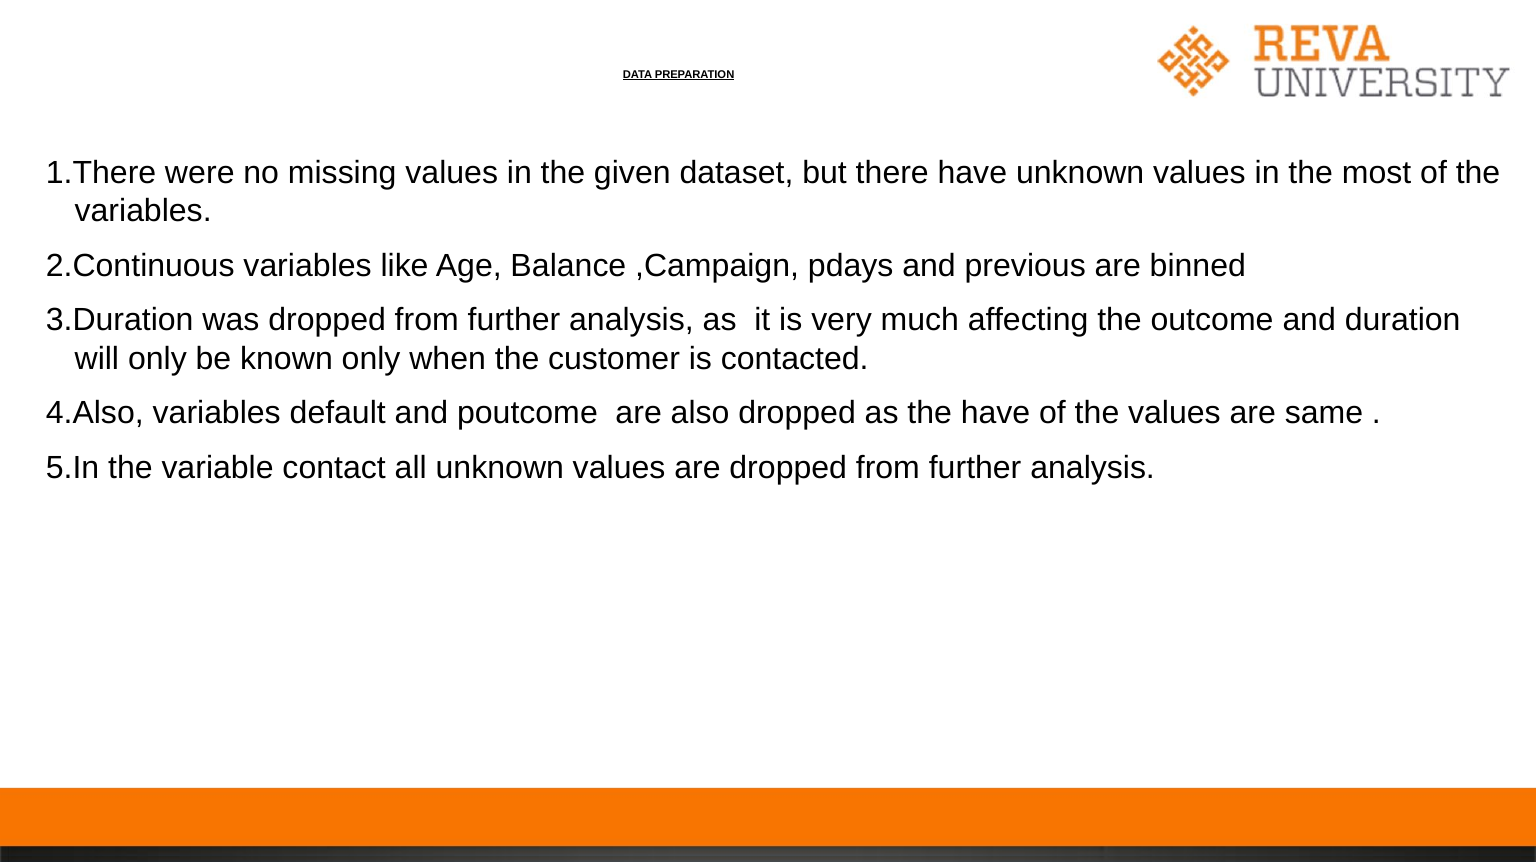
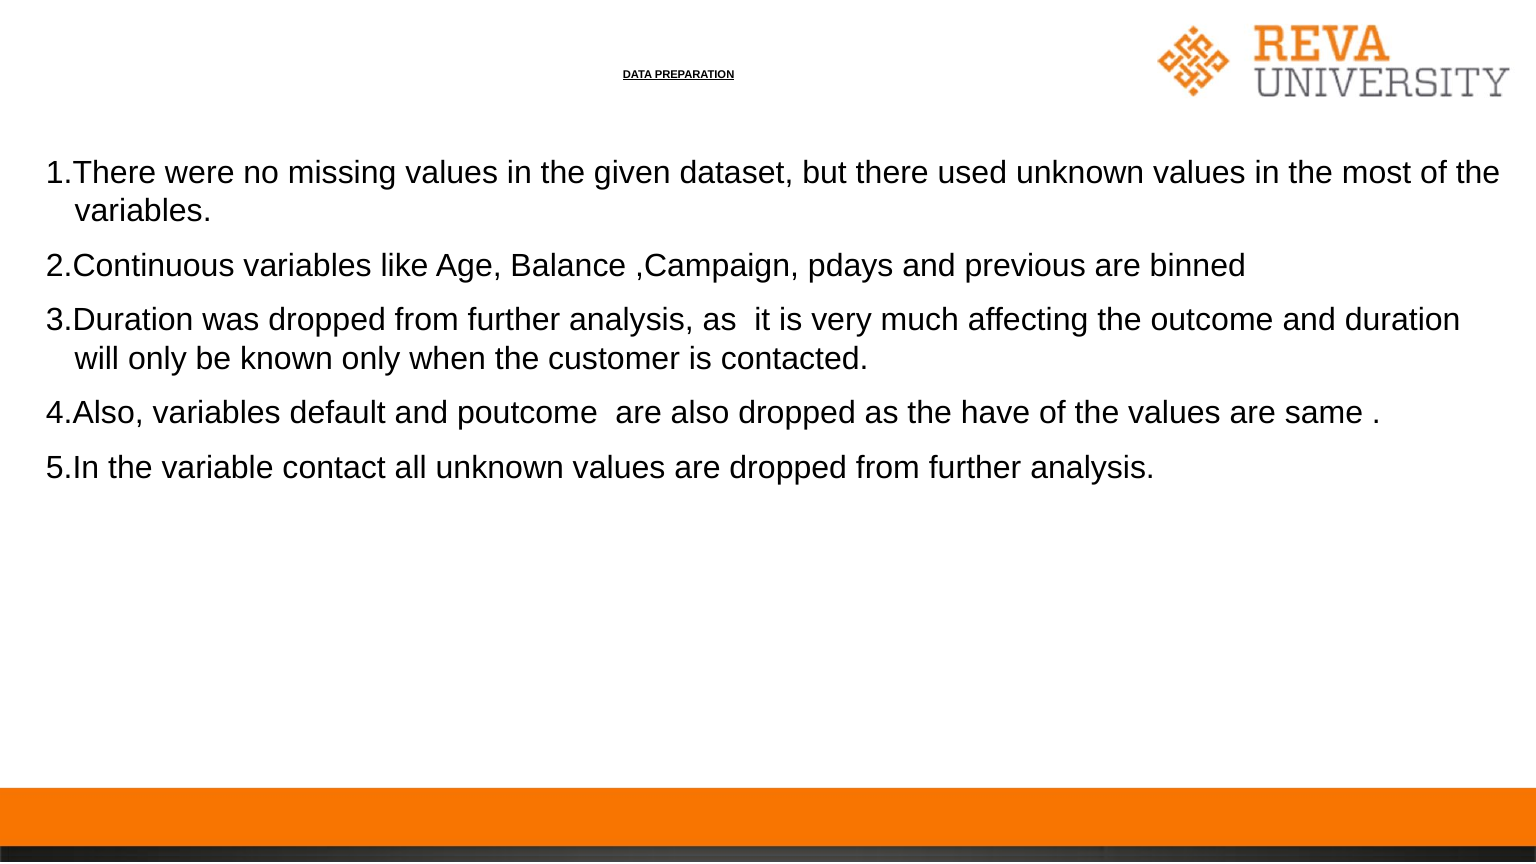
there have: have -> used
